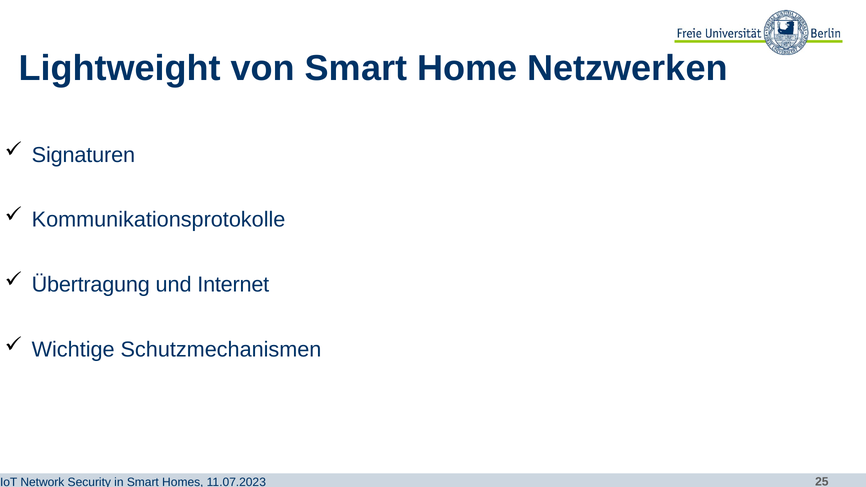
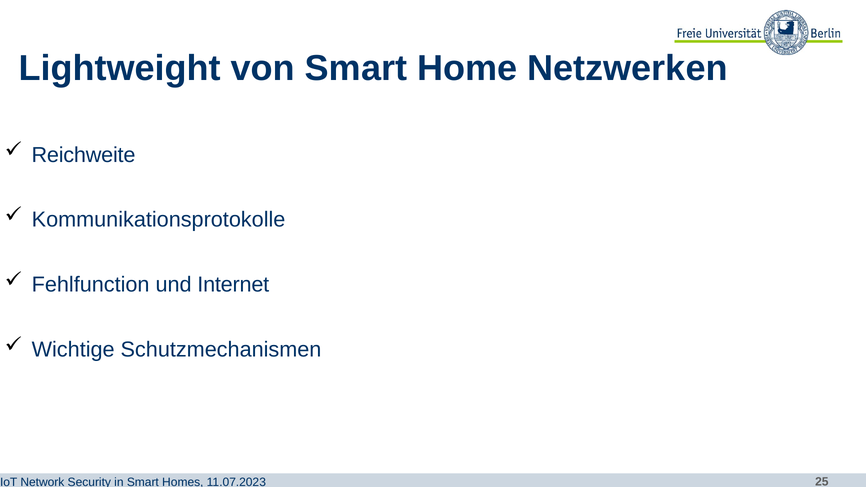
Signaturen: Signaturen -> Reichweite
Übertragung: Übertragung -> Fehlfunction
